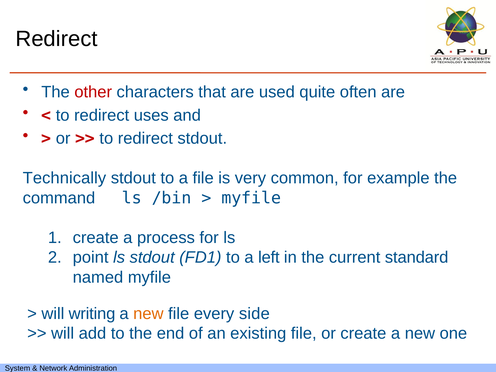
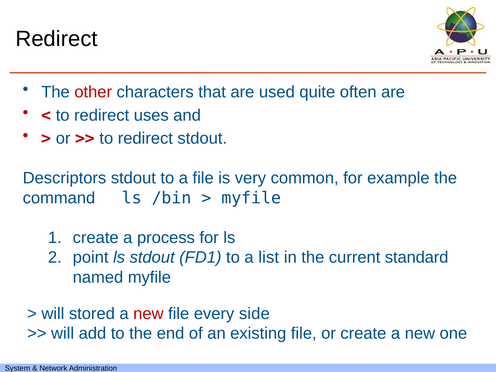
Technically: Technically -> Descriptors
left: left -> list
writing: writing -> stored
new at (148, 314) colour: orange -> red
